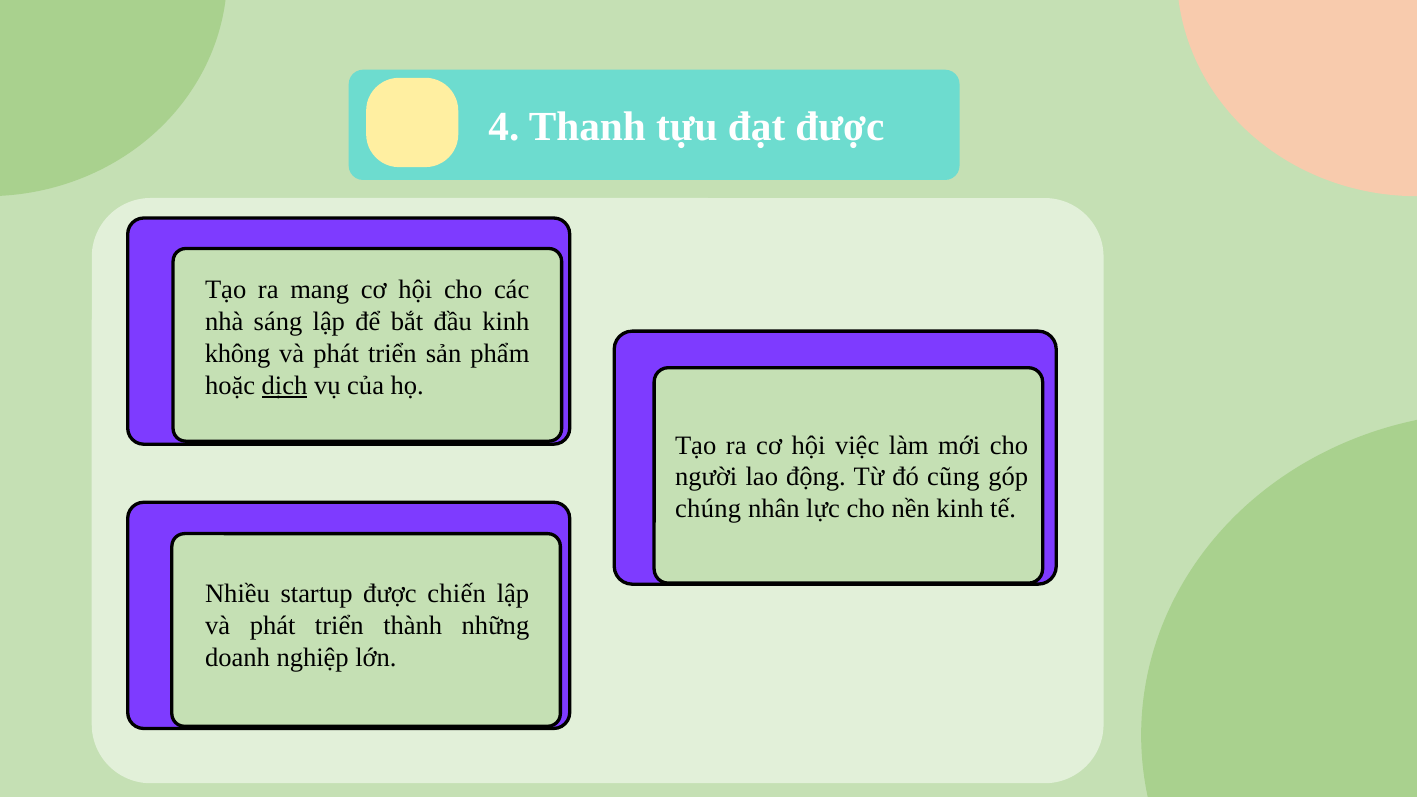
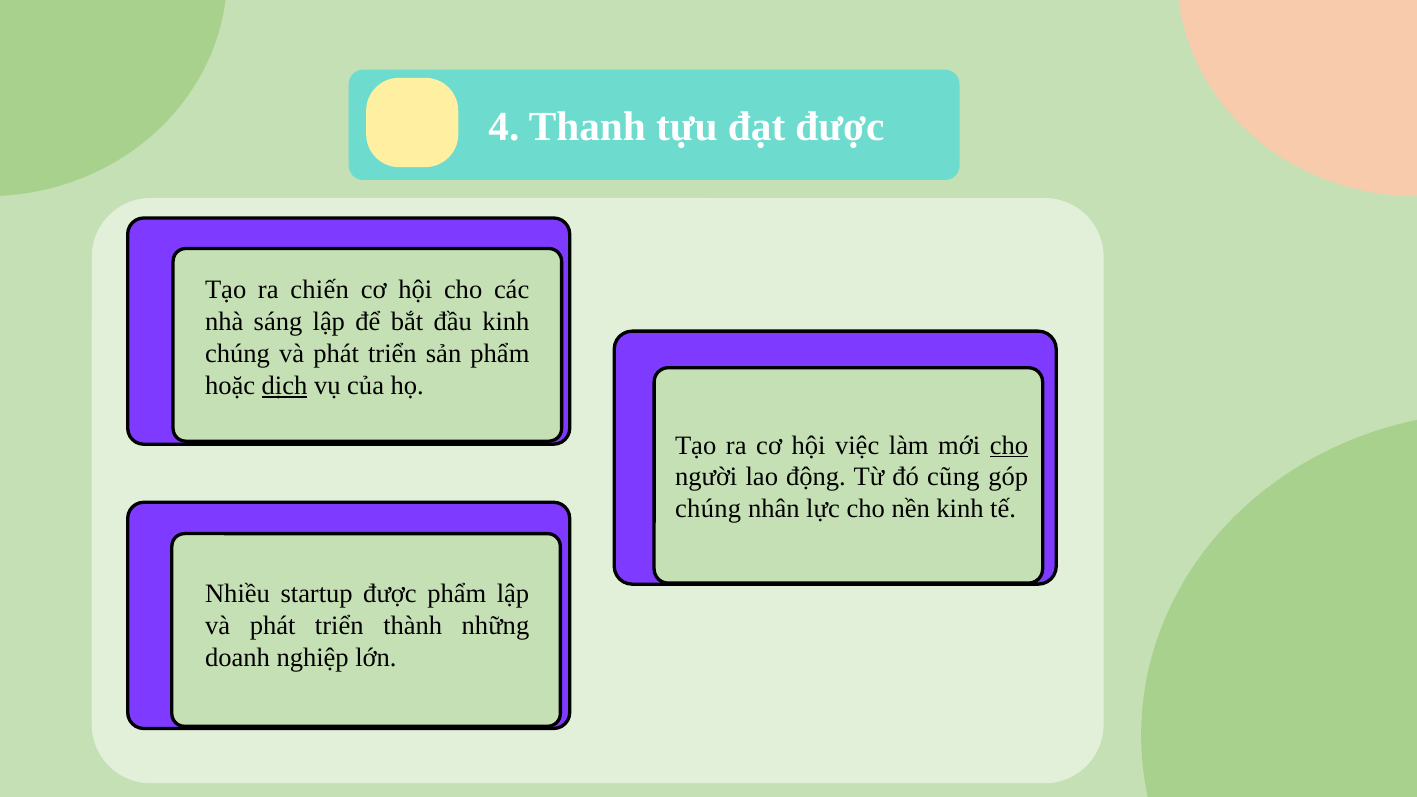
mang: mang -> chiến
không at (238, 353): không -> chúng
cho at (1009, 445) underline: none -> present
được chiến: chiến -> phẩm
